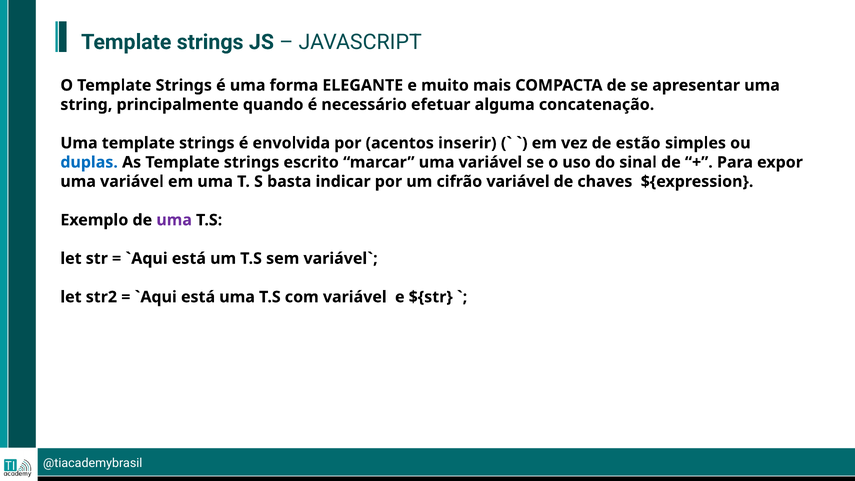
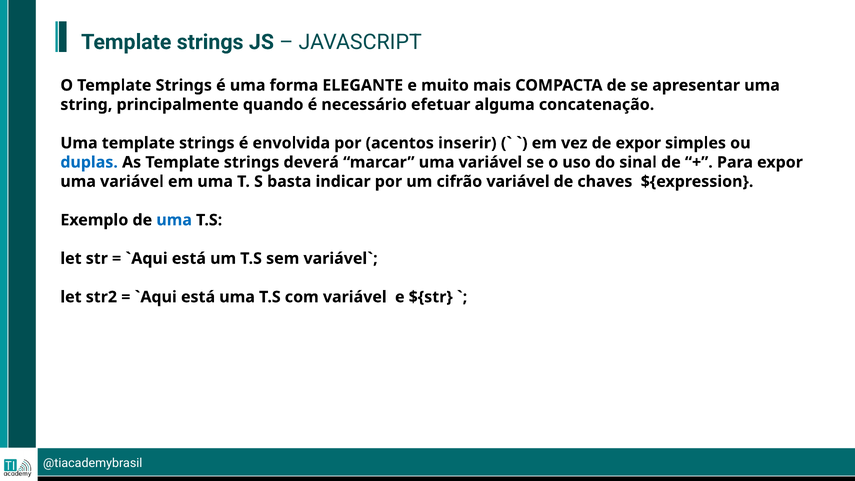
de estão: estão -> expor
escrito: escrito -> deverá
uma at (174, 220) colour: purple -> blue
